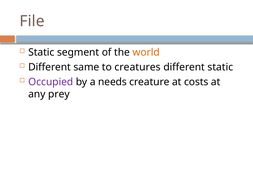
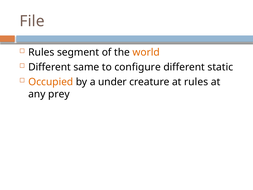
Static at (41, 52): Static -> Rules
creatures: creatures -> configure
Occupied colour: purple -> orange
needs: needs -> under
at costs: costs -> rules
